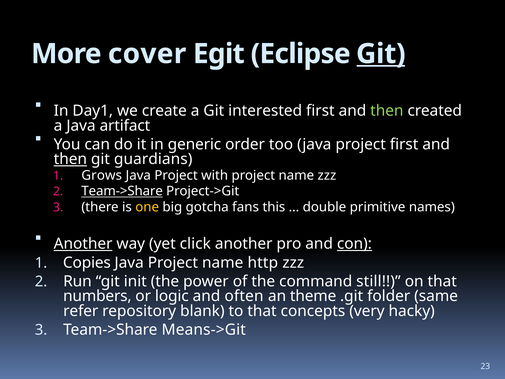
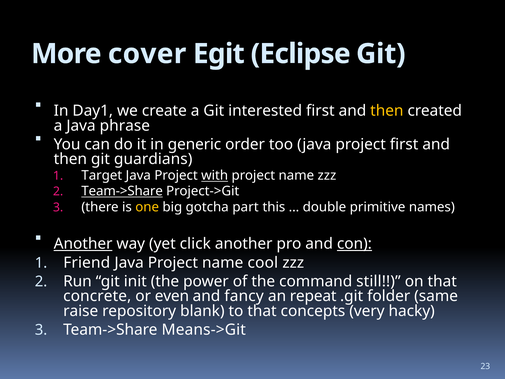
Git at (381, 54) underline: present -> none
then at (387, 111) colour: light green -> yellow
artifact: artifact -> phrase
then at (70, 159) underline: present -> none
Grows: Grows -> Target
with underline: none -> present
fans: fans -> part
Copies: Copies -> Friend
http: http -> cool
numbers: numbers -> concrete
logic: logic -> even
often: often -> fancy
theme: theme -> repeat
refer: refer -> raise
